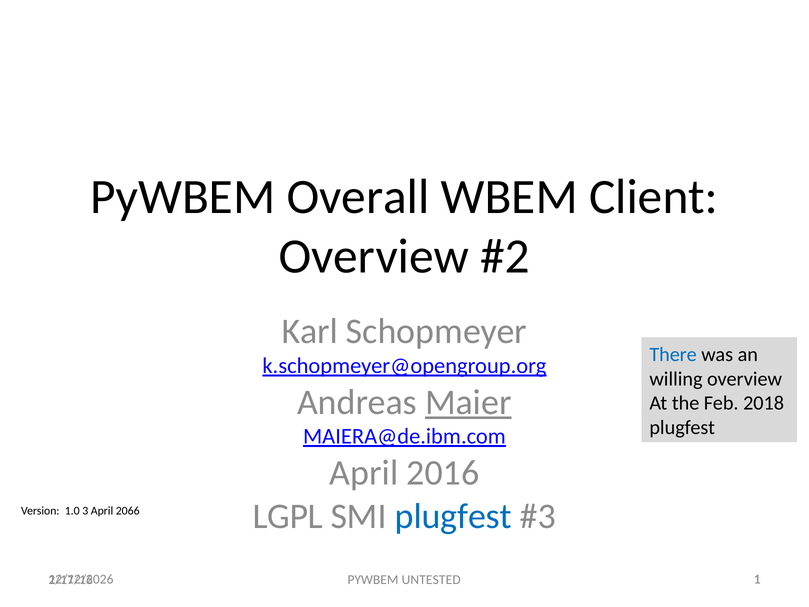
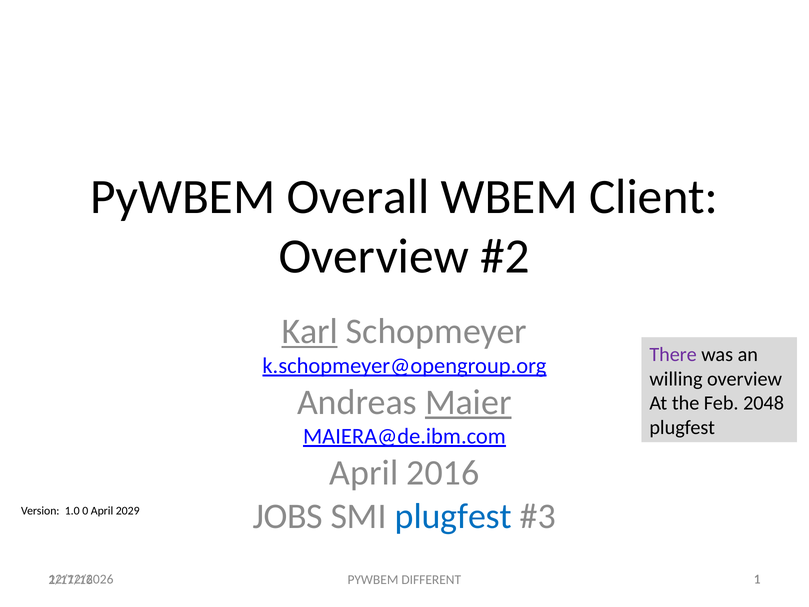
Karl underline: none -> present
There colour: blue -> purple
2018: 2018 -> 2048
LGPL: LGPL -> JOBS
3: 3 -> 0
2066: 2066 -> 2029
UNTESTED: UNTESTED -> DIFFERENT
